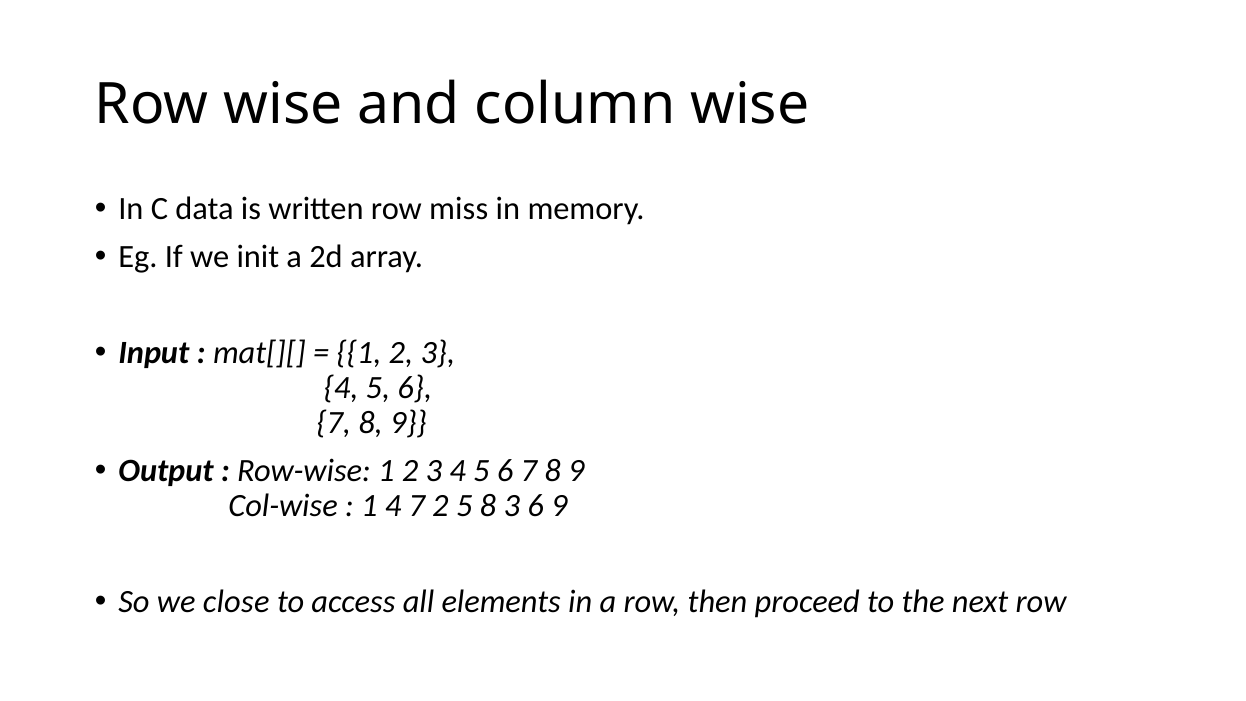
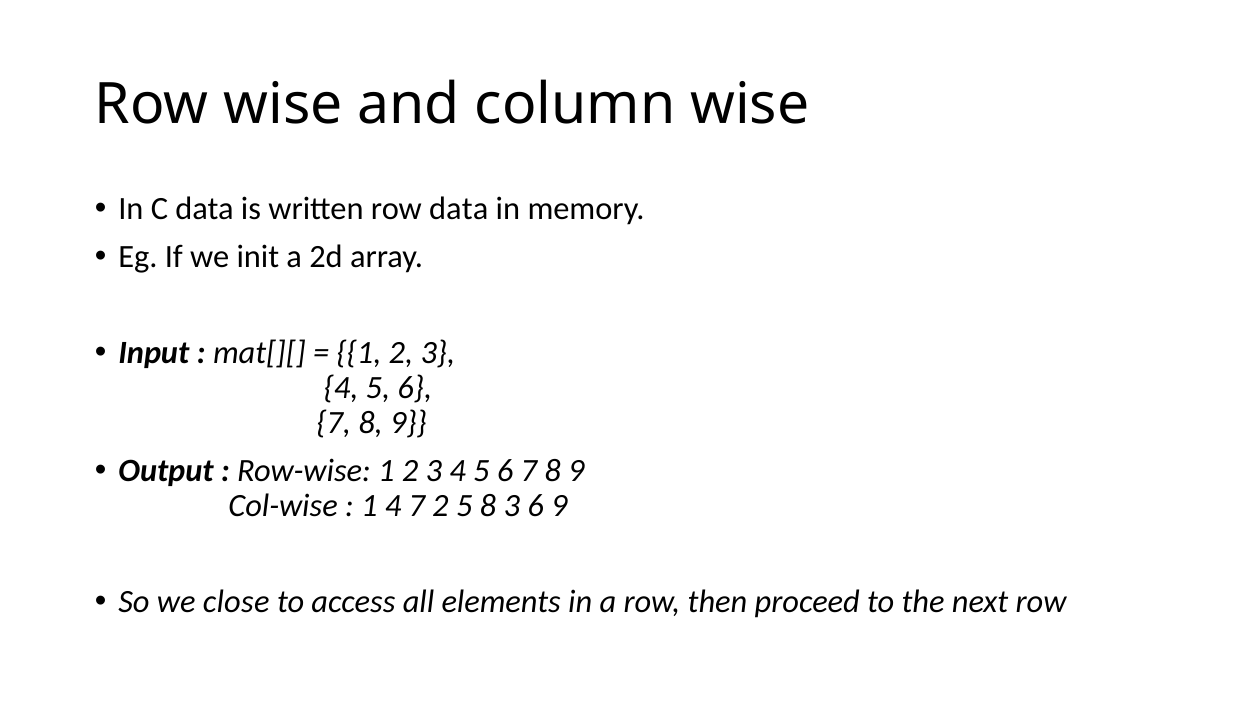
row miss: miss -> data
